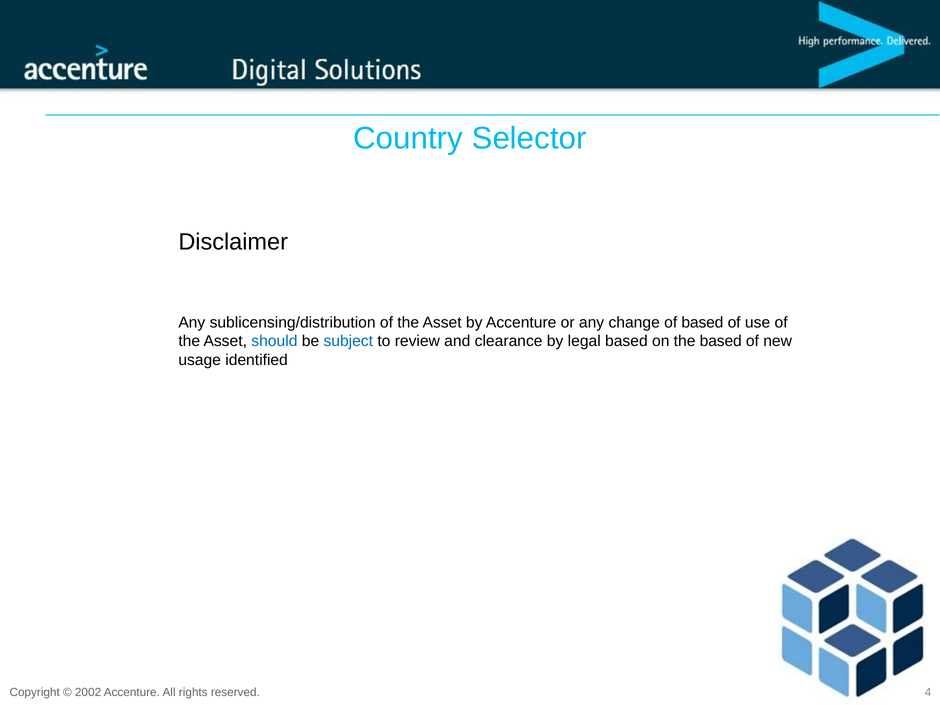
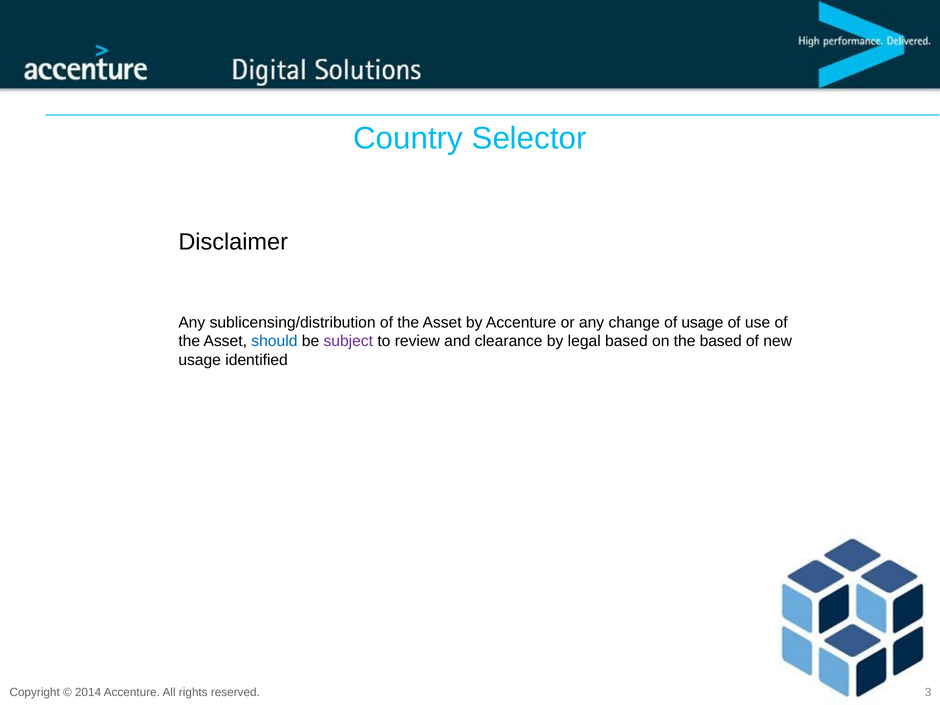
of based: based -> usage
subject colour: blue -> purple
2002: 2002 -> 2014
4: 4 -> 3
